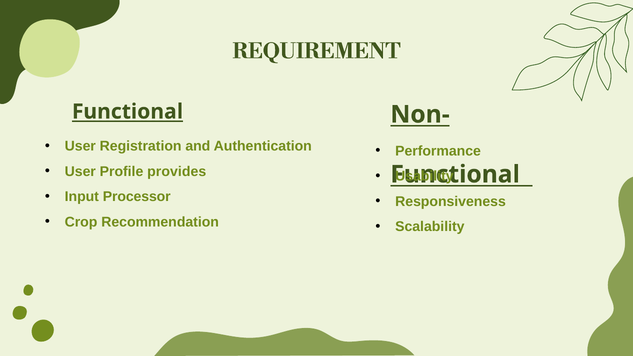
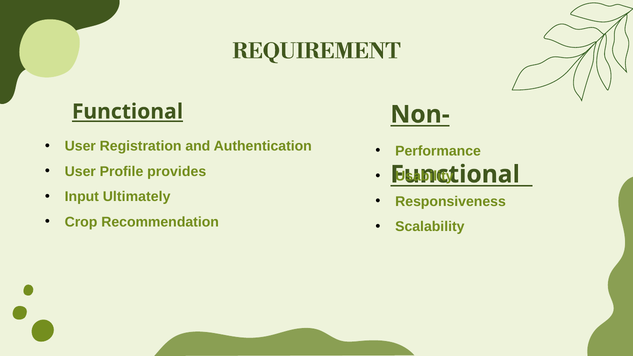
Processor: Processor -> Ultimately
